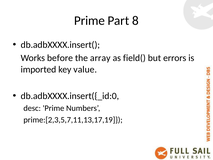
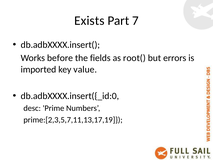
Prime at (89, 21): Prime -> Exists
8: 8 -> 7
array: array -> fields
field(: field( -> root(
